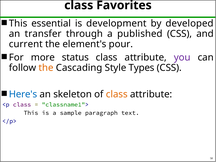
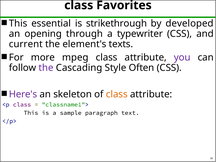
development: development -> strikethrough
transfer: transfer -> opening
published: published -> typewriter
pour: pour -> texts
status: status -> mpeg
the at (46, 68) colour: orange -> purple
Types: Types -> Often
Here's colour: blue -> purple
